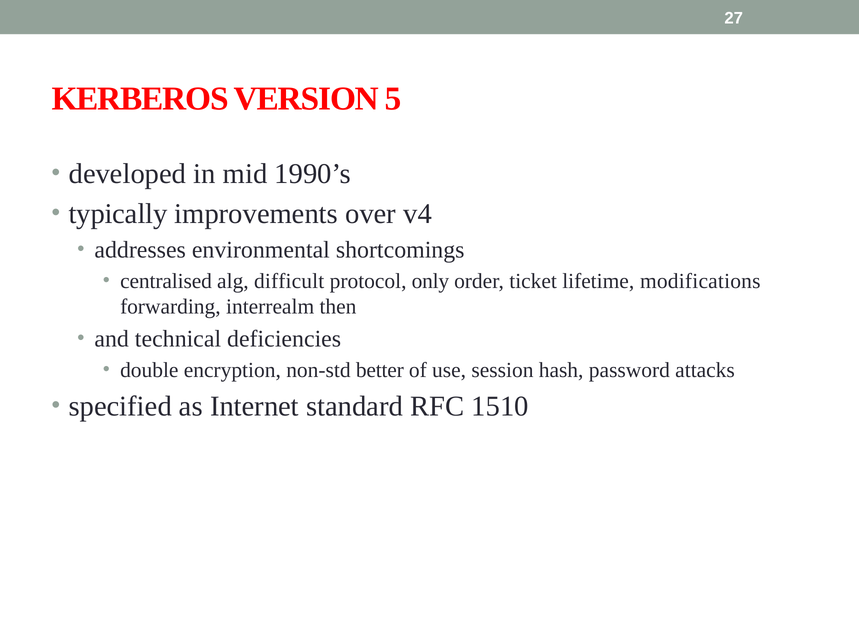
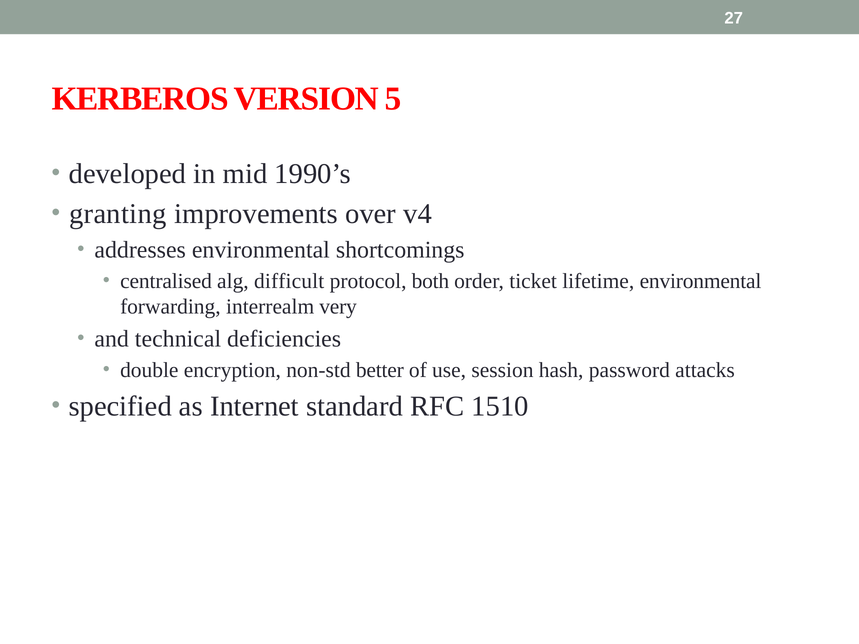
typically: typically -> granting
only: only -> both
lifetime modifications: modifications -> environmental
then: then -> very
